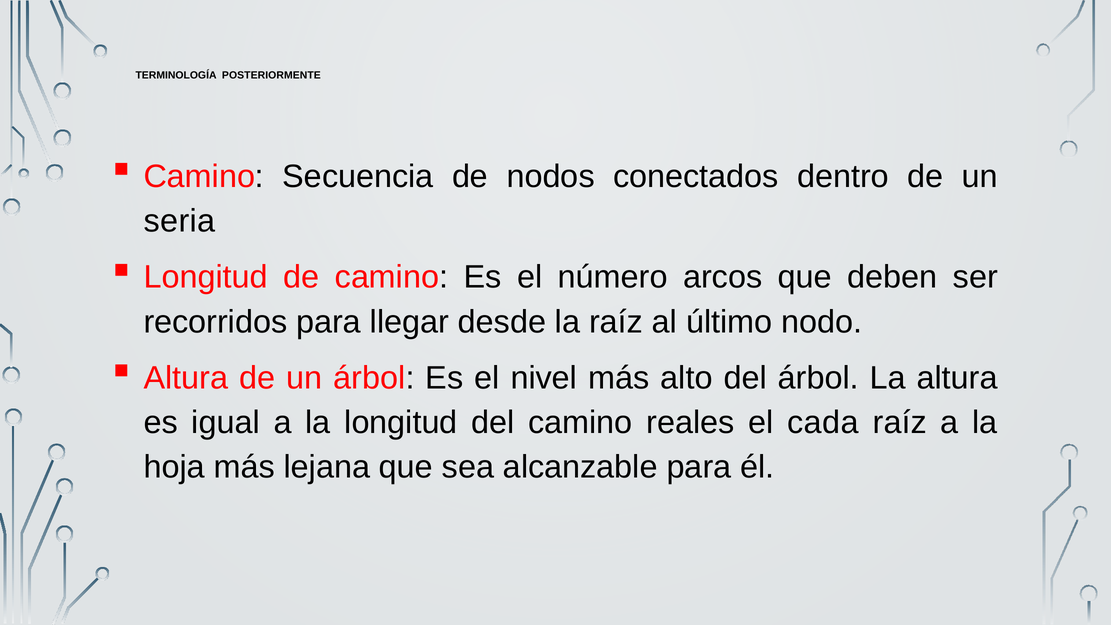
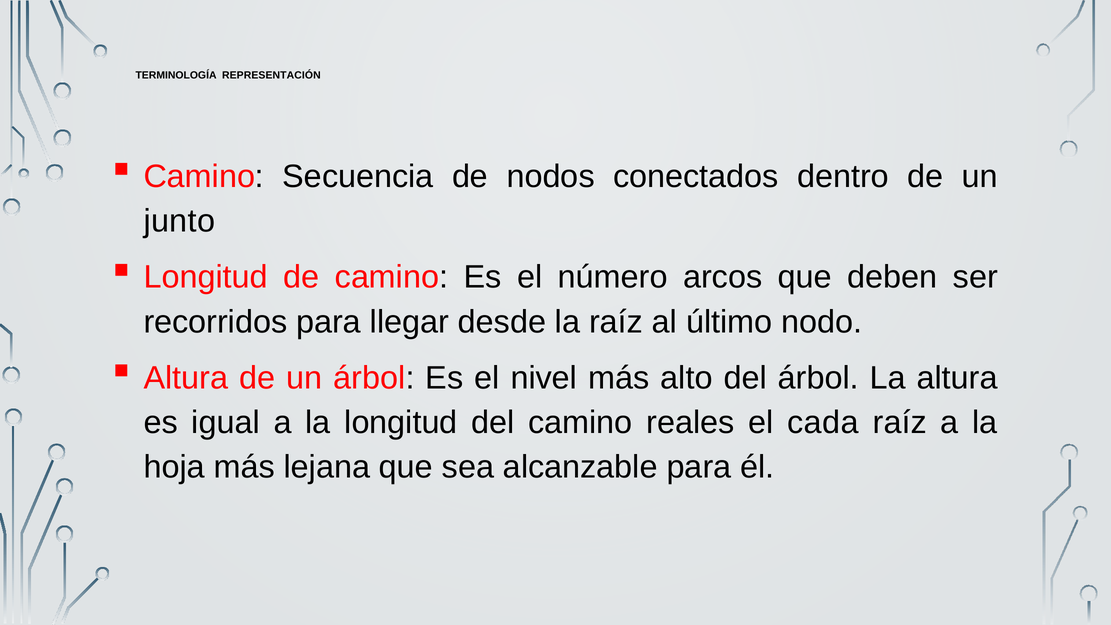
POSTERIORMENTE: POSTERIORMENTE -> REPRESENTACIÓN
seria: seria -> junto
